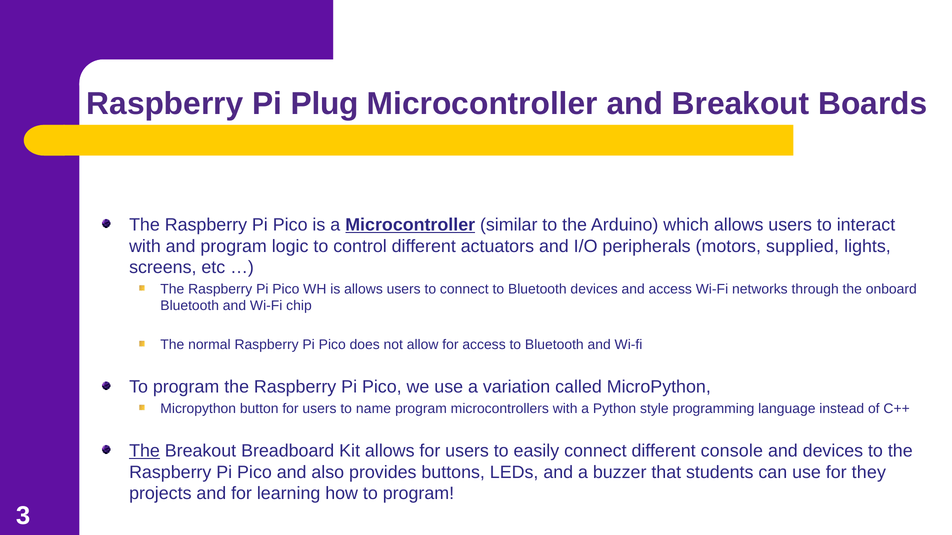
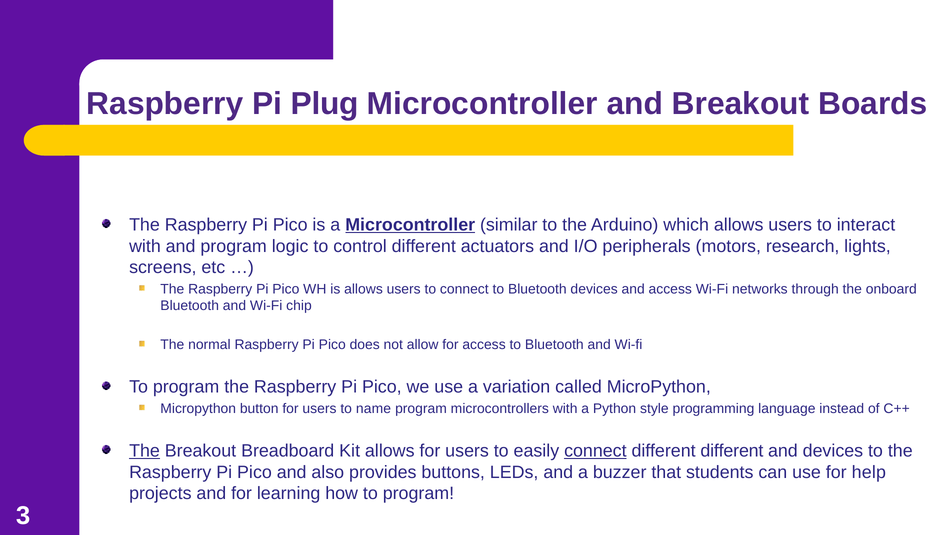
supplied: supplied -> research
connect at (595, 451) underline: none -> present
different console: console -> different
they: they -> help
